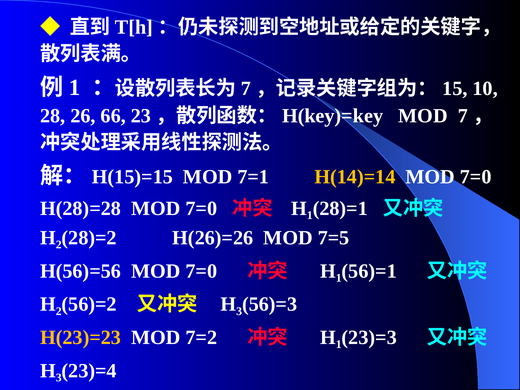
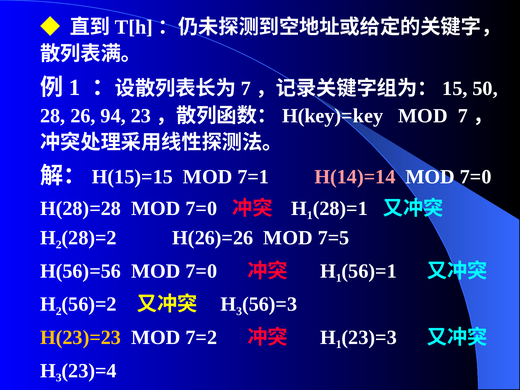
10: 10 -> 50
66: 66 -> 94
H(14)=14 colour: yellow -> pink
